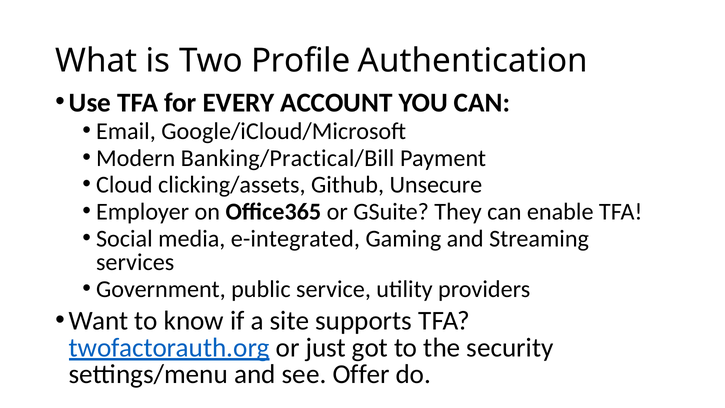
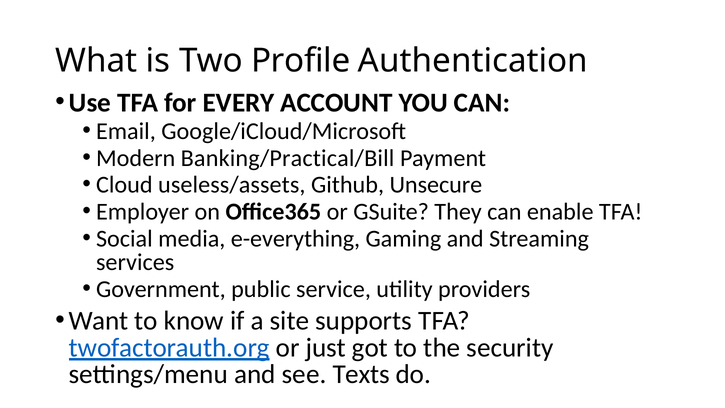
clicking/assets: clicking/assets -> useless/assets
e-integrated: e-integrated -> e-everything
Offer: Offer -> Texts
